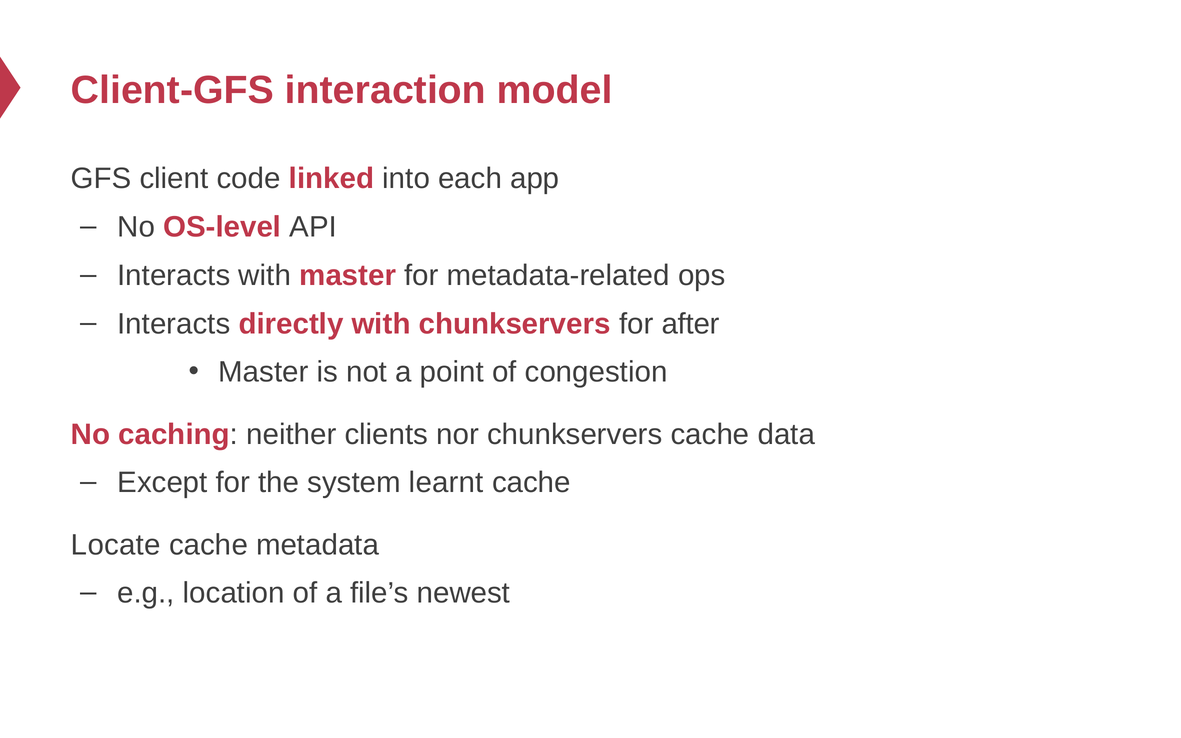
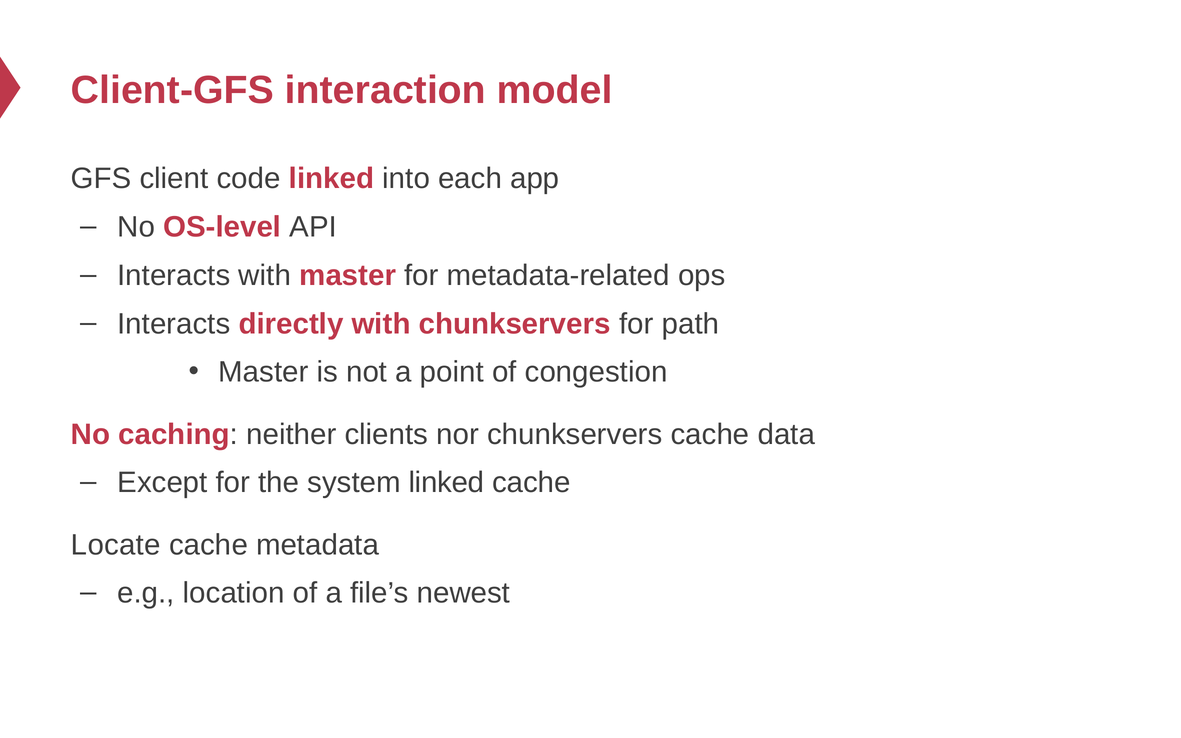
after: after -> path
system learnt: learnt -> linked
